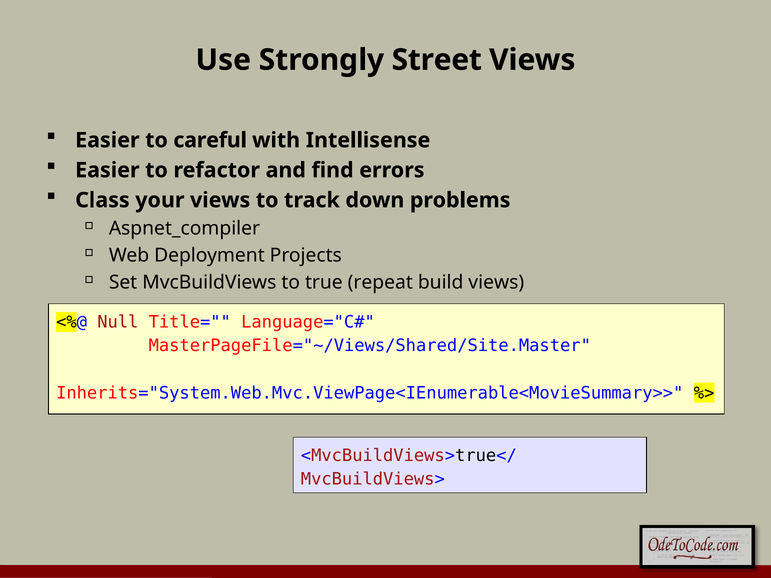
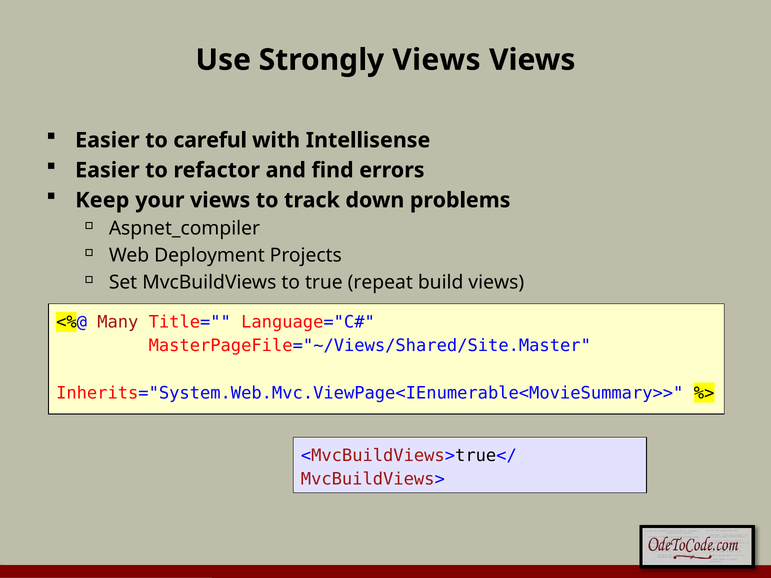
Strongly Street: Street -> Views
Class: Class -> Keep
Null: Null -> Many
